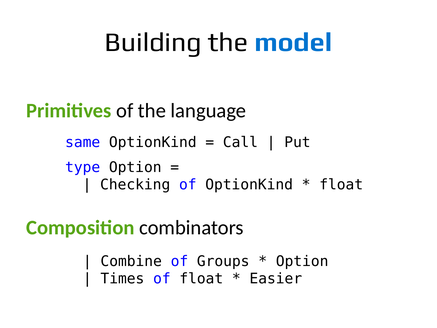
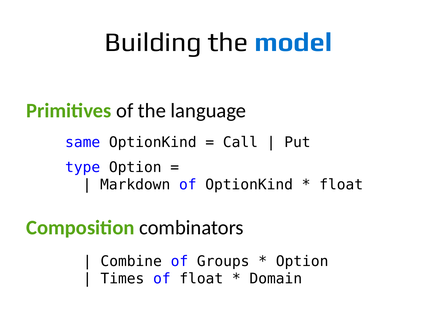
Checking: Checking -> Markdown
Easier: Easier -> Domain
